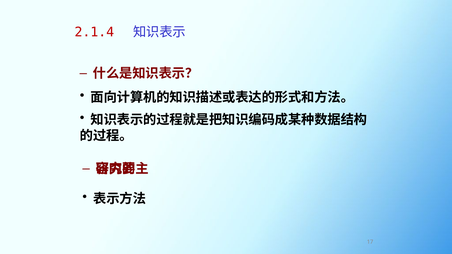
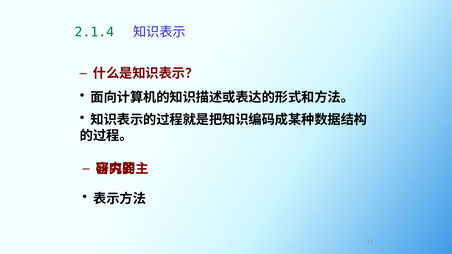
2.1.4 colour: red -> green
